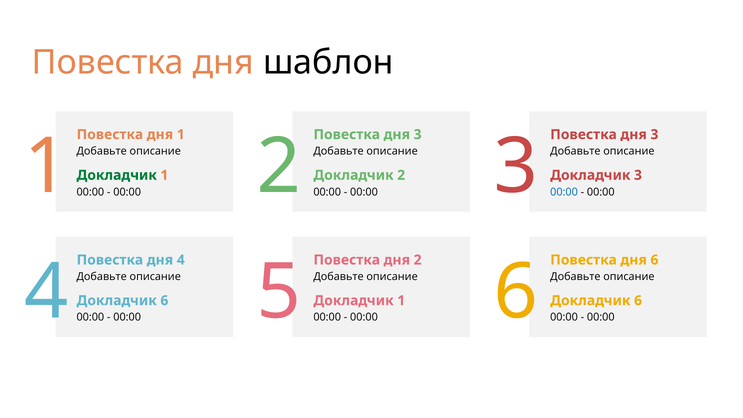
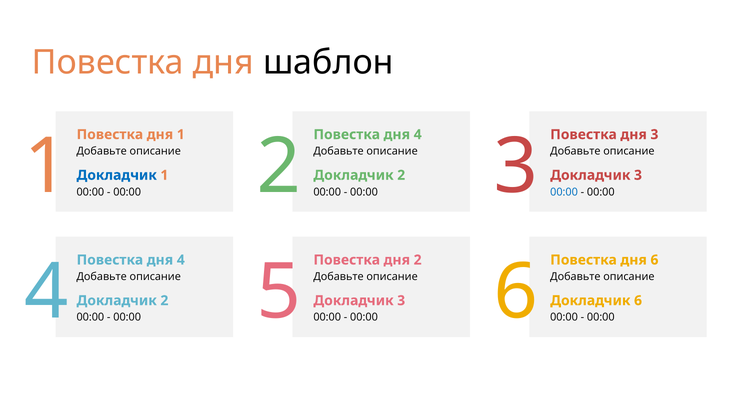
3 at (418, 135): 3 -> 4
Докладчик at (117, 175) colour: green -> blue
6 at (164, 301): 6 -> 2
1 at (401, 301): 1 -> 3
